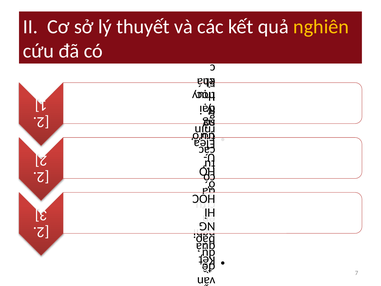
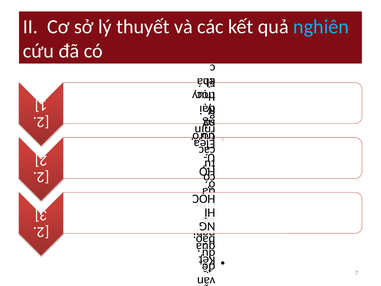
nghiên colour: yellow -> light blue
